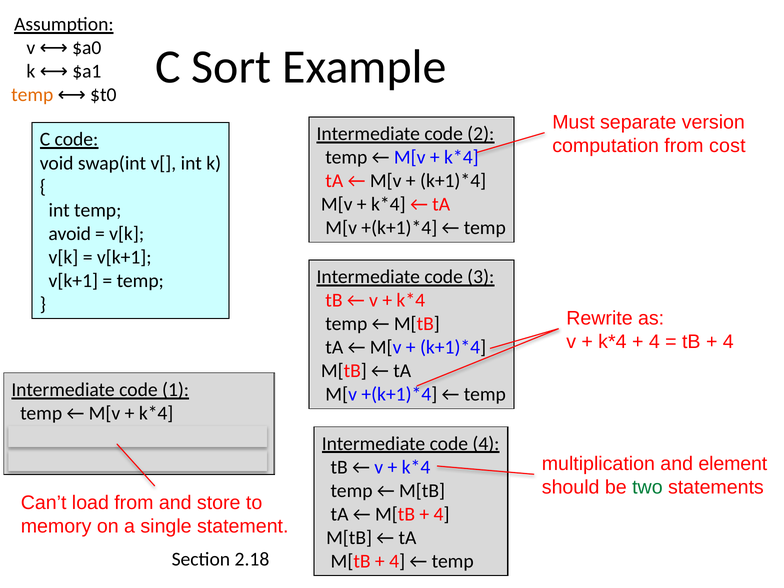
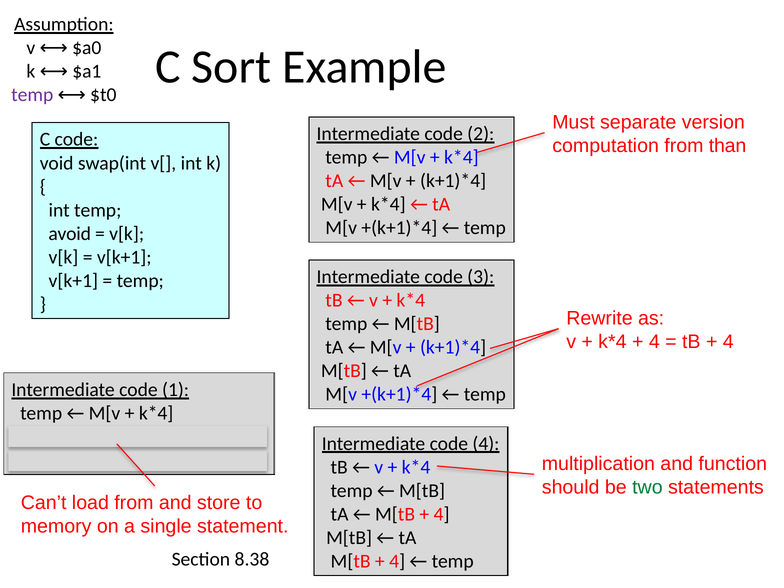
temp at (32, 95) colour: orange -> purple
cost: cost -> than
element: element -> function
2.18: 2.18 -> 8.38
